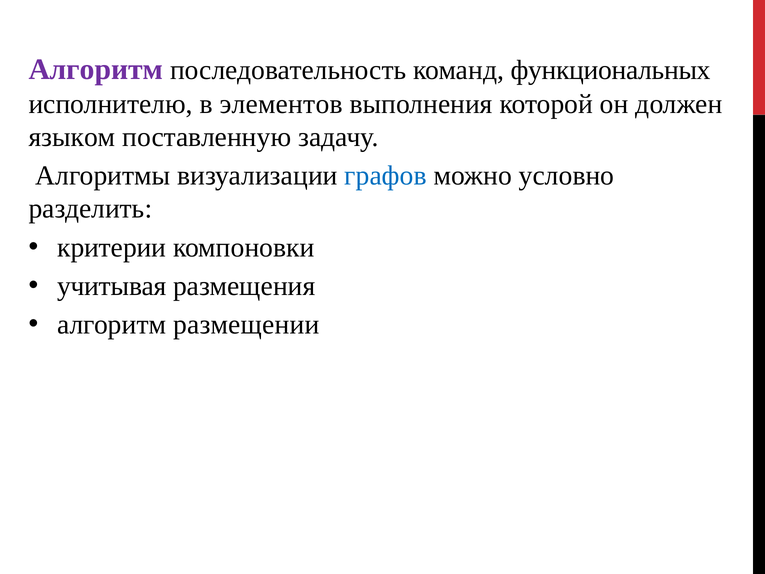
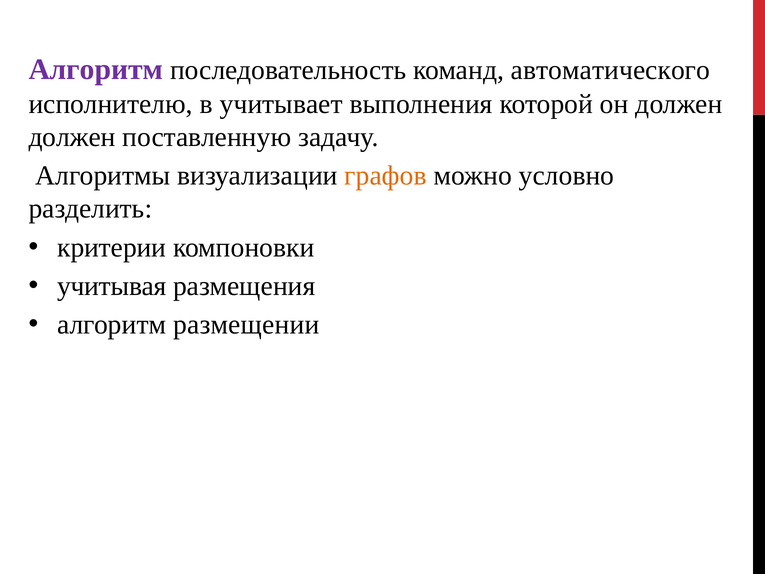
функциональных: функциональных -> автоматического
элементов: элементов -> учитывает
языком at (72, 137): языком -> должен
графов colour: blue -> orange
